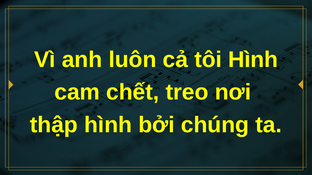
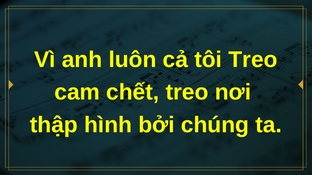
tôi Hình: Hình -> Treo
